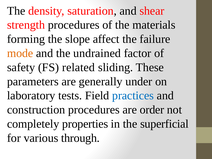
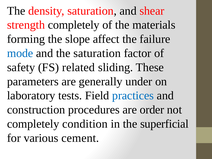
strength procedures: procedures -> completely
mode colour: orange -> blue
the undrained: undrained -> saturation
properties: properties -> condition
through: through -> cement
